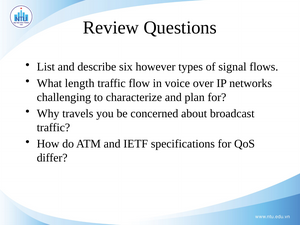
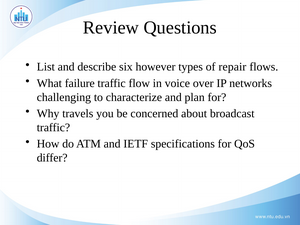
signal: signal -> repair
length: length -> failure
